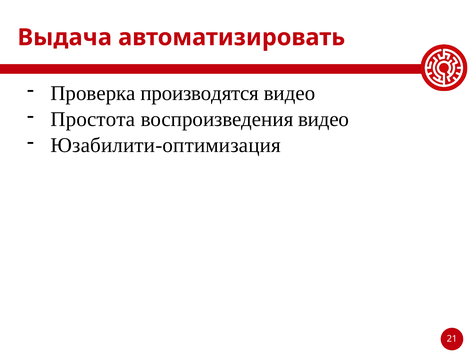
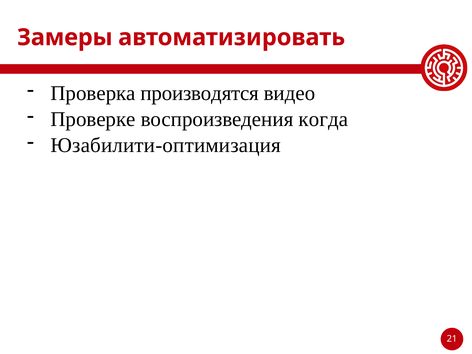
Выдача: Выдача -> Замеры
Простота: Простота -> Проверке
воспроизведения видео: видео -> когда
